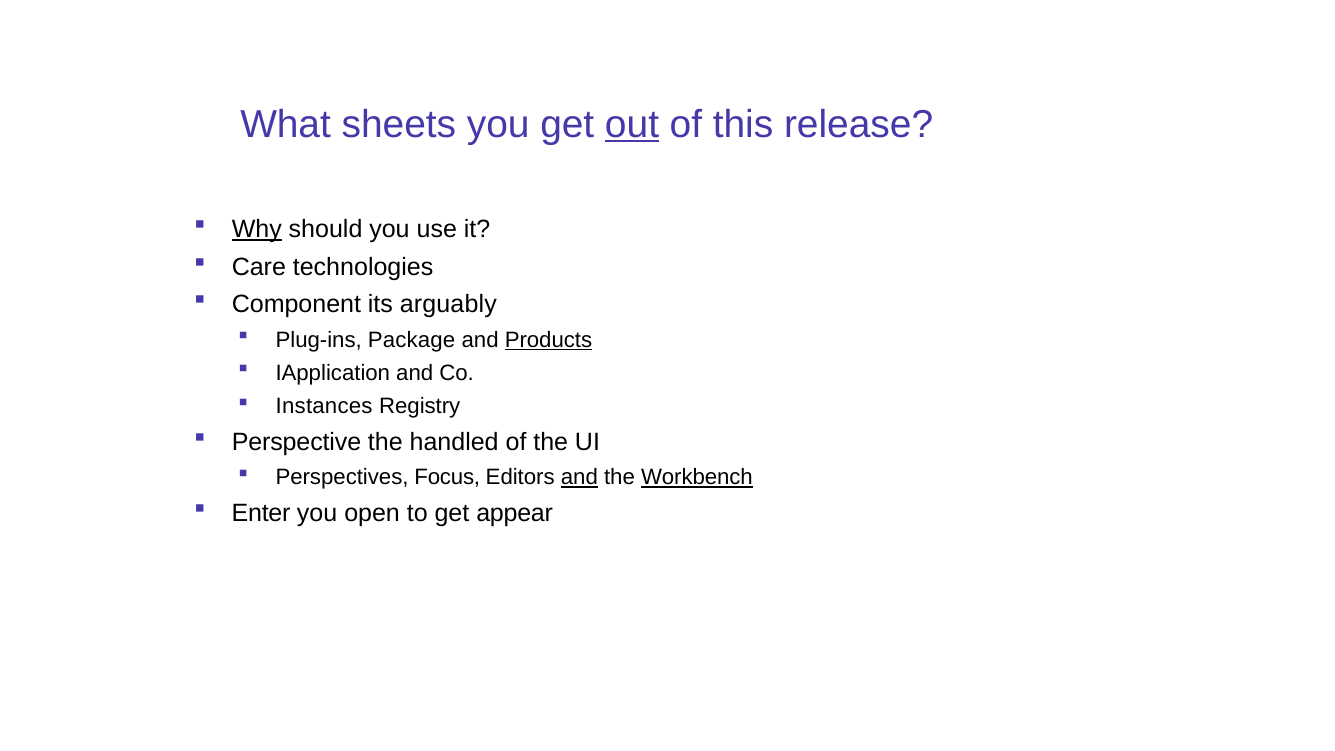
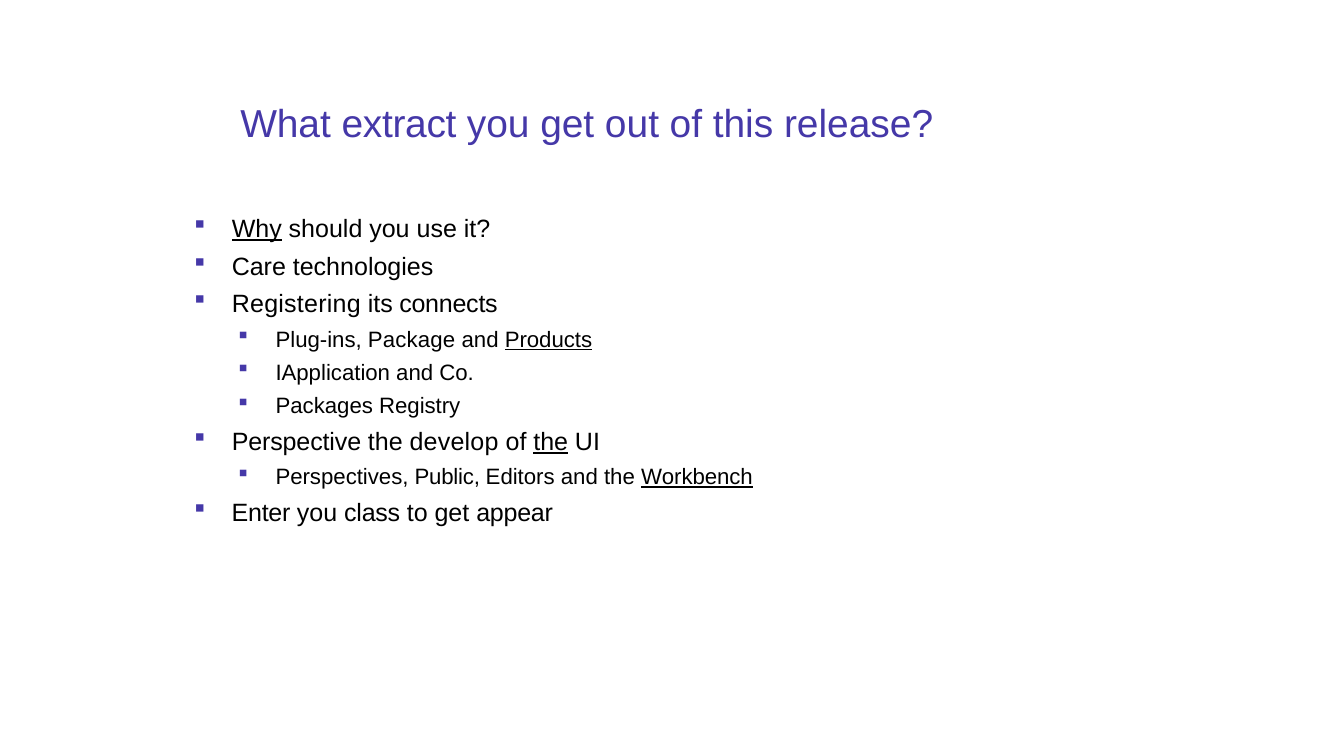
sheets: sheets -> extract
out underline: present -> none
Component: Component -> Registering
arguably: arguably -> connects
Instances: Instances -> Packages
handled: handled -> develop
the at (551, 442) underline: none -> present
Focus: Focus -> Public
and at (579, 477) underline: present -> none
open: open -> class
